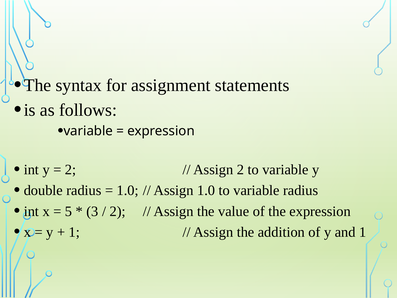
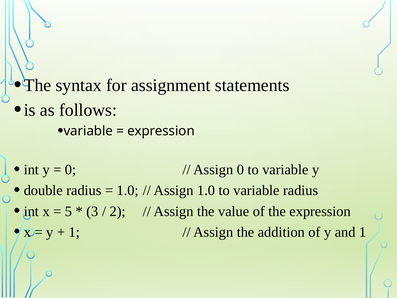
2 at (71, 170): 2 -> 0
Assign 2: 2 -> 0
